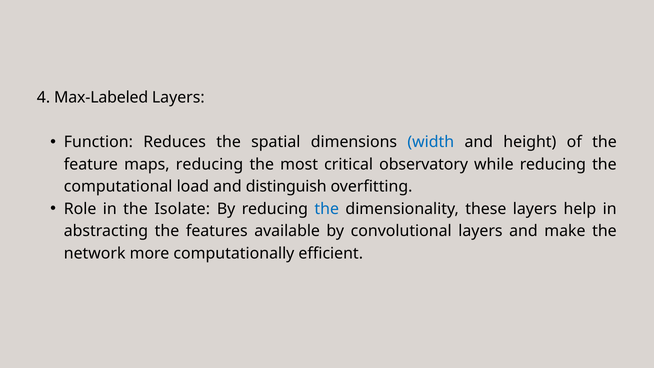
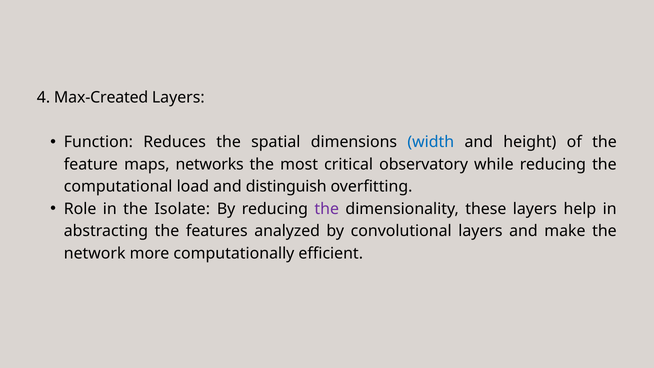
Max-Labeled: Max-Labeled -> Max-Created
maps reducing: reducing -> networks
the at (327, 209) colour: blue -> purple
available: available -> analyzed
